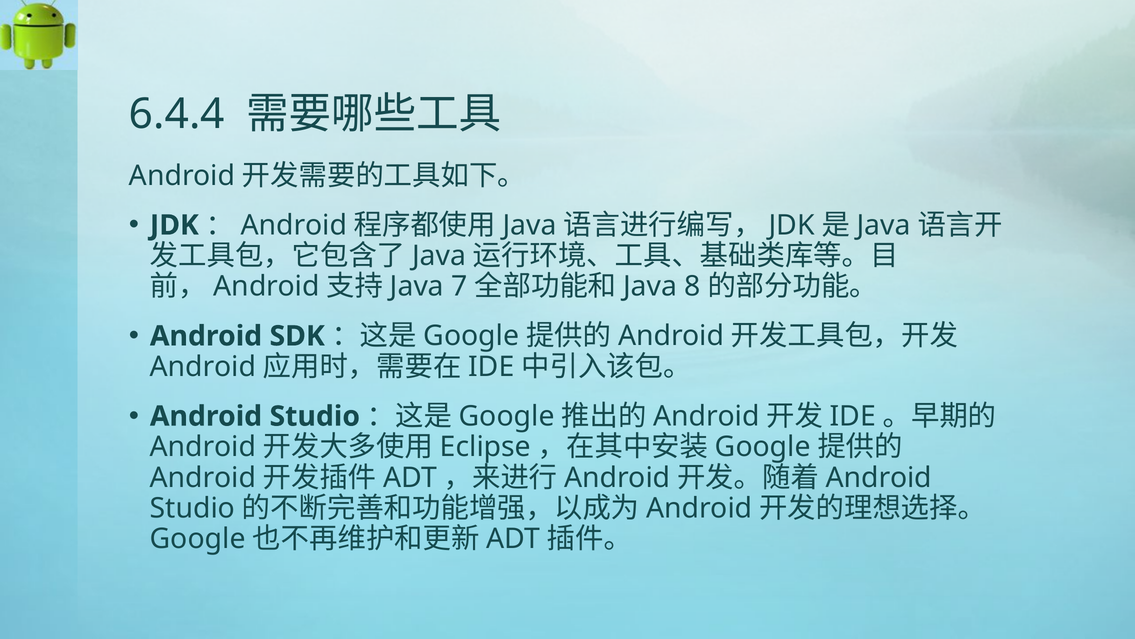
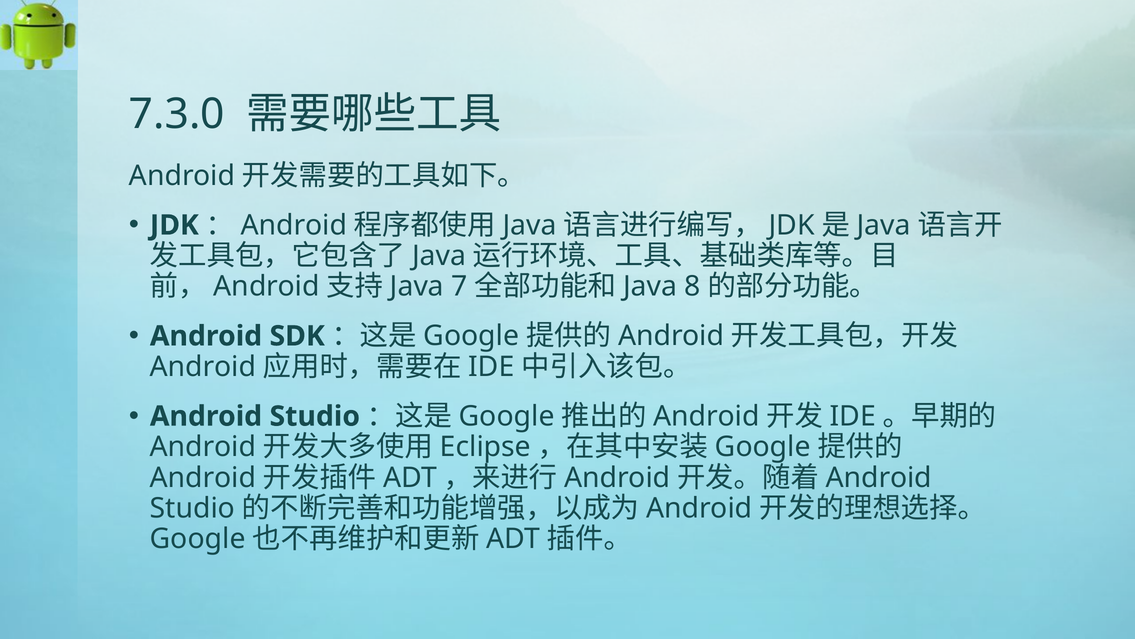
6.4.4: 6.4.4 -> 7.3.0
